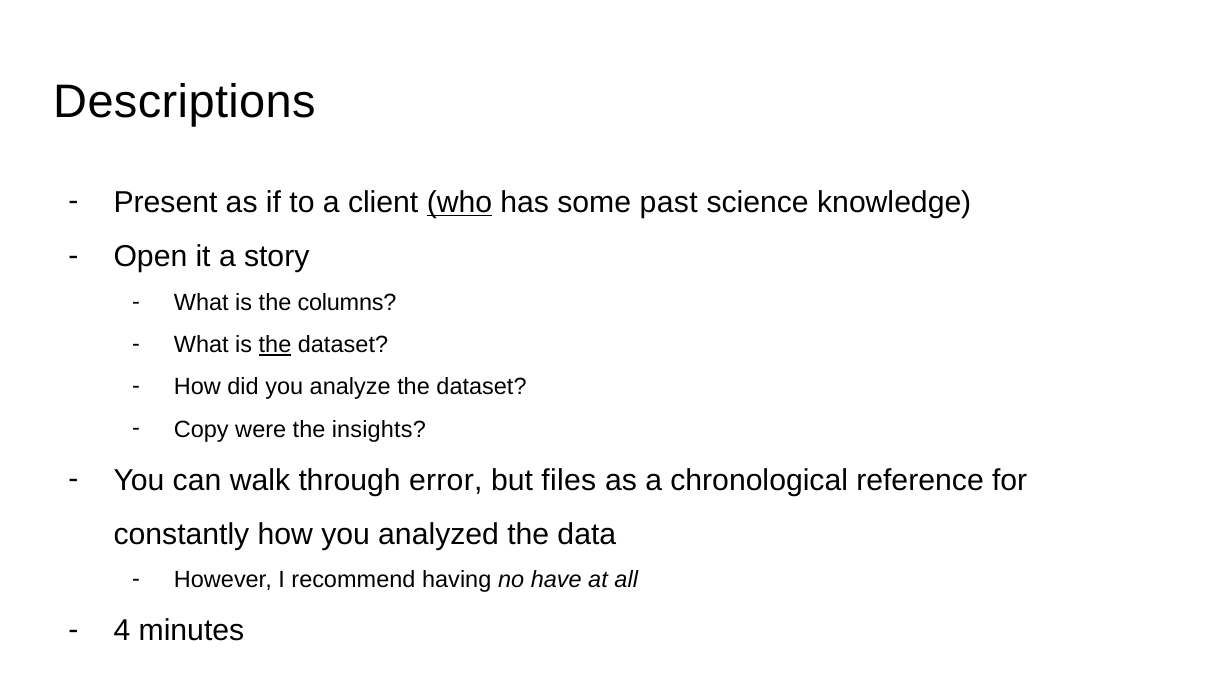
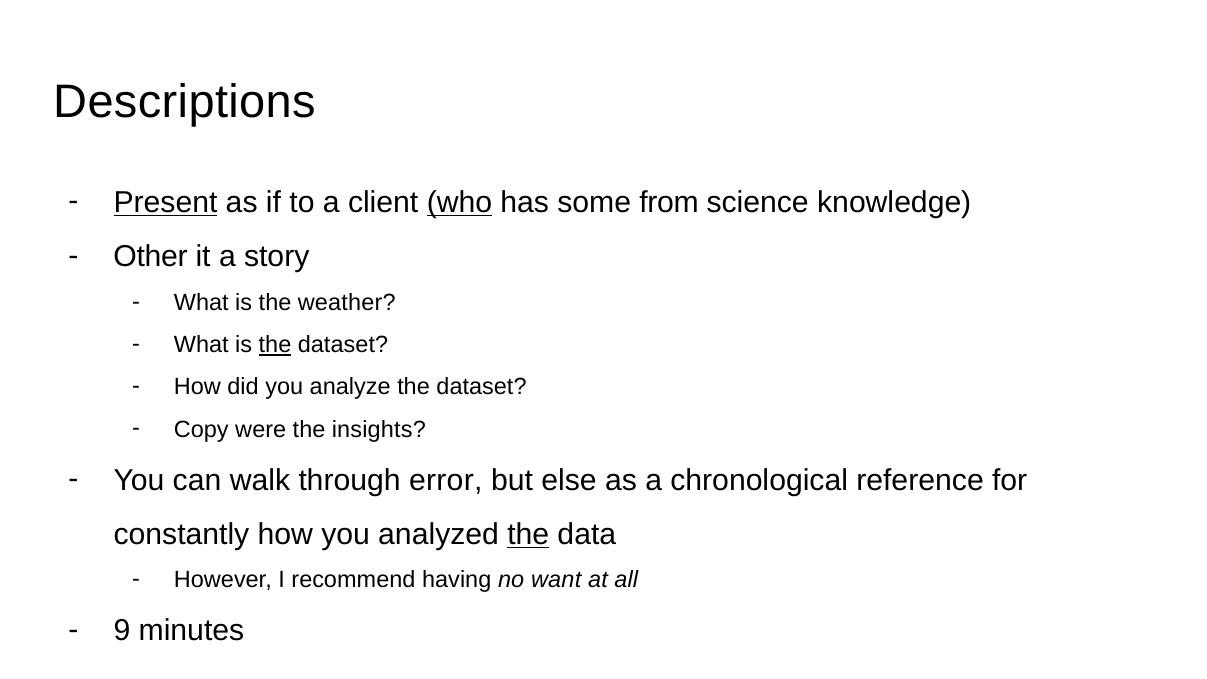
Present underline: none -> present
past: past -> from
Open: Open -> Other
columns: columns -> weather
files: files -> else
the at (528, 534) underline: none -> present
have: have -> want
4: 4 -> 9
